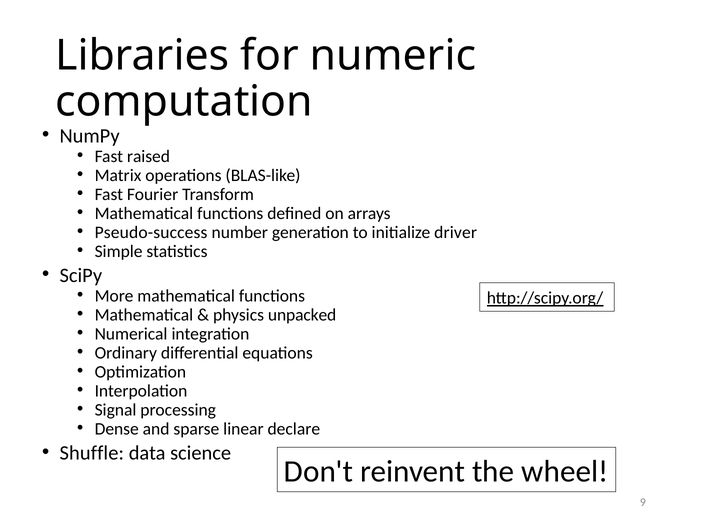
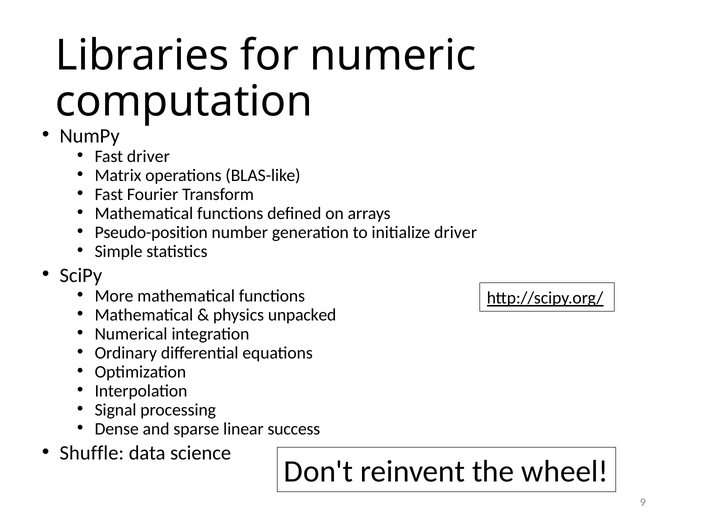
Fast raised: raised -> driver
Pseudo-success: Pseudo-success -> Pseudo-position
declare: declare -> success
